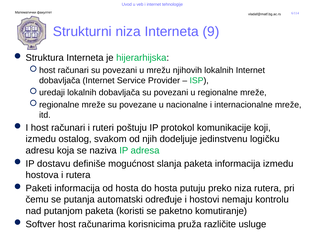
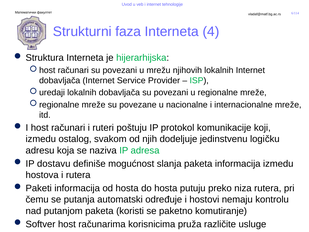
Strukturni niza: niza -> faza
9: 9 -> 4
